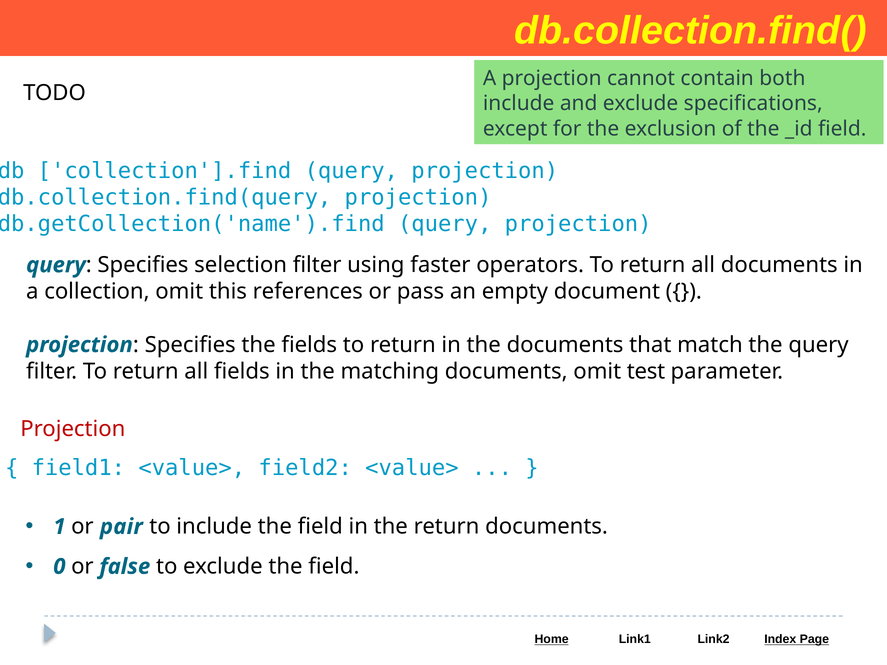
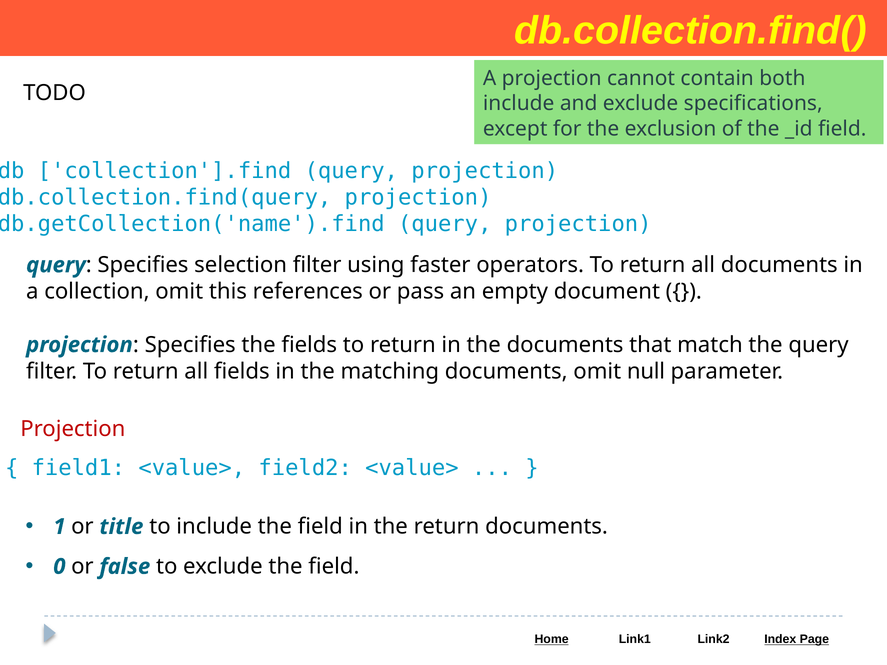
test: test -> null
pair: pair -> title
